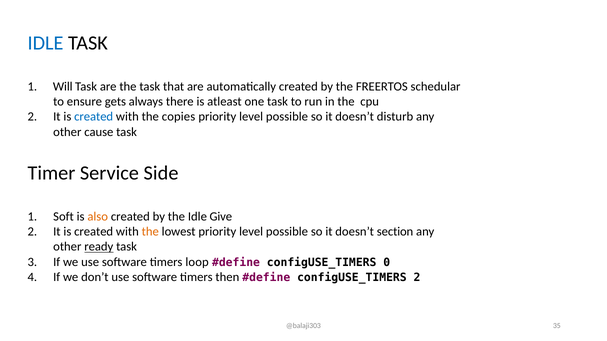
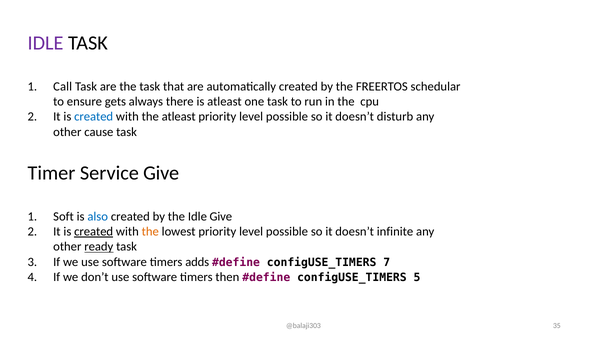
IDLE at (46, 43) colour: blue -> purple
Will: Will -> Call
the copies: copies -> atleast
Service Side: Side -> Give
also colour: orange -> blue
created at (94, 232) underline: none -> present
section: section -> infinite
loop: loop -> adds
0: 0 -> 7
configUSE_TIMERS 2: 2 -> 5
